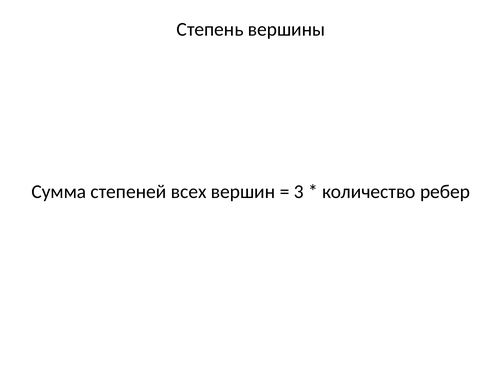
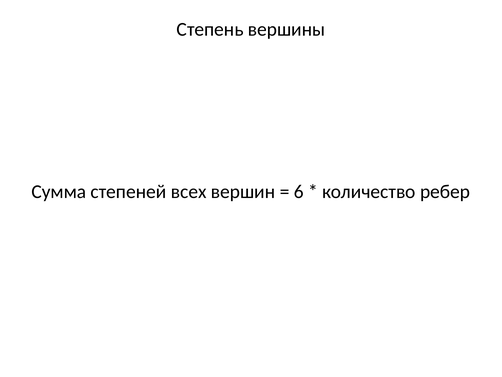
3: 3 -> 6
